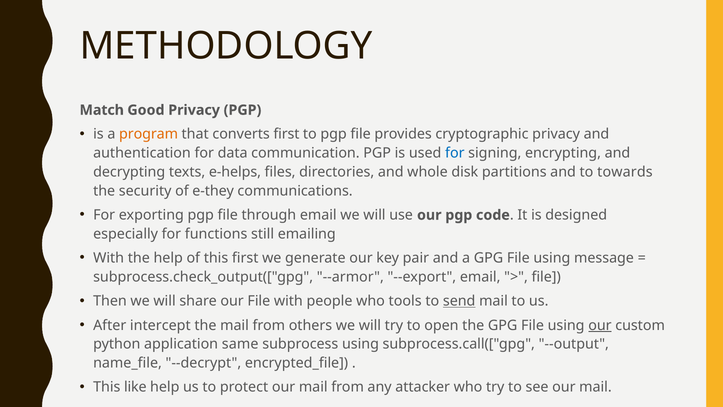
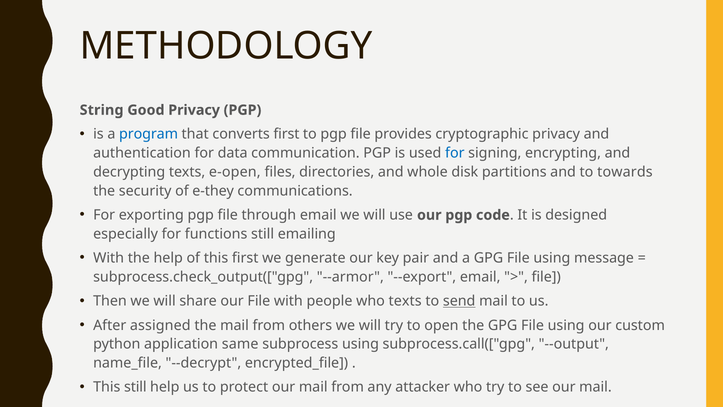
Match: Match -> String
program colour: orange -> blue
e-helps: e-helps -> e-open
who tools: tools -> texts
intercept: intercept -> assigned
our at (600, 325) underline: present -> none
This like: like -> still
